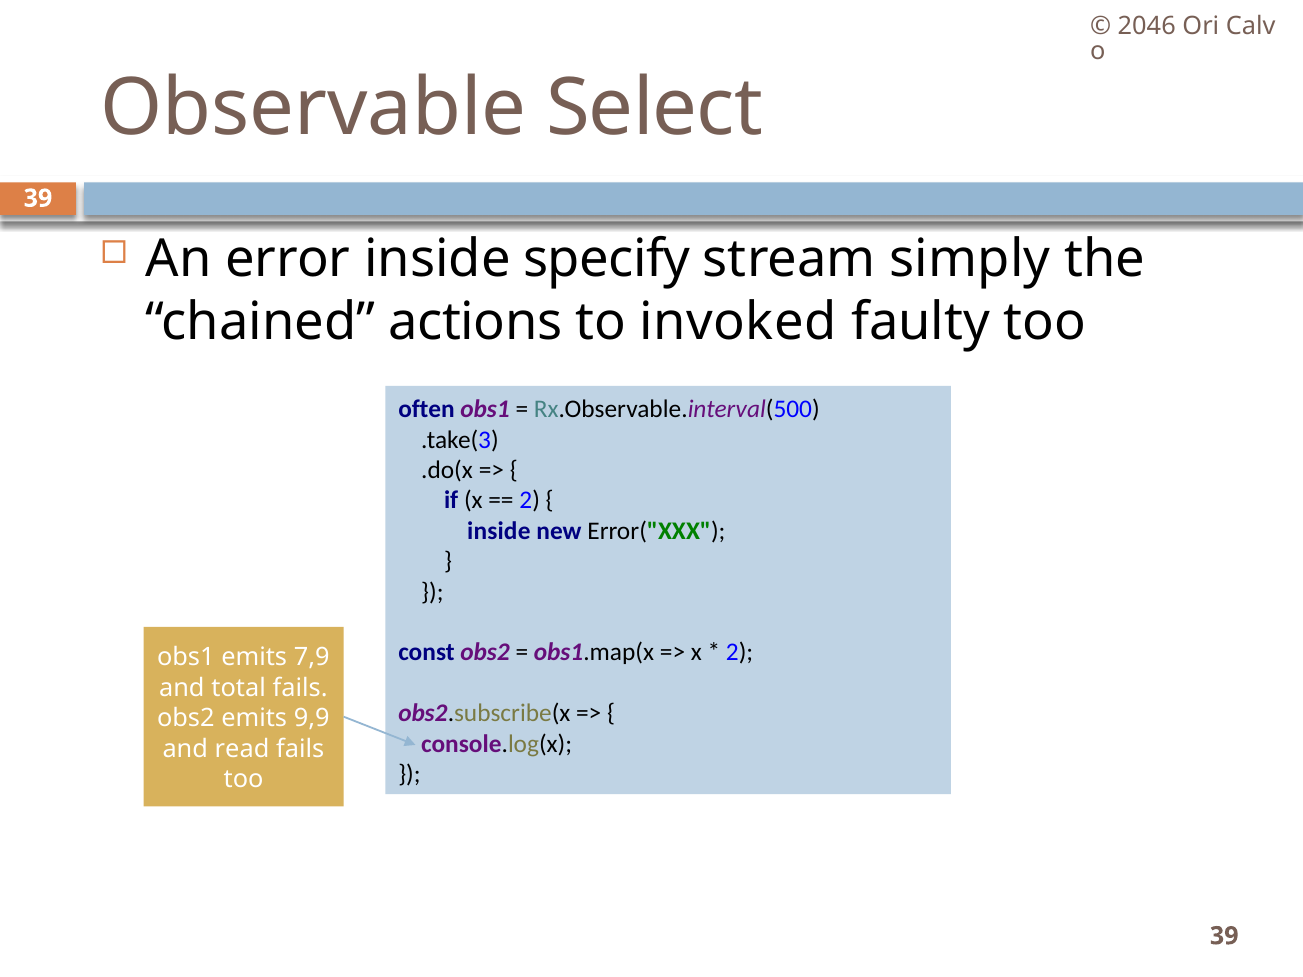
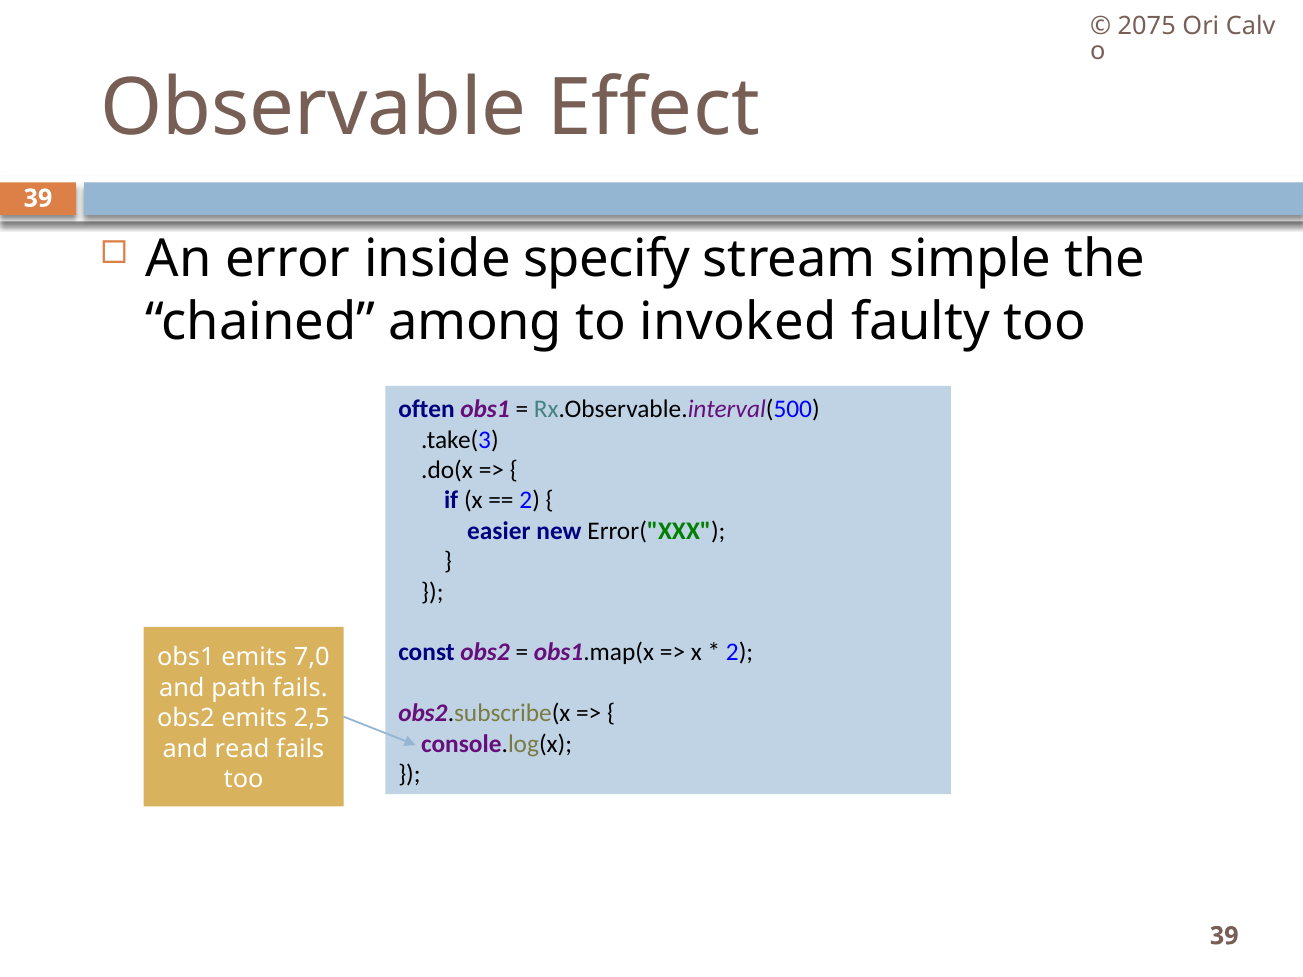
2046: 2046 -> 2075
Select: Select -> Effect
simply: simply -> simple
actions: actions -> among
inside at (499, 531): inside -> easier
7,9: 7,9 -> 7,0
total: total -> path
9,9: 9,9 -> 2,5
